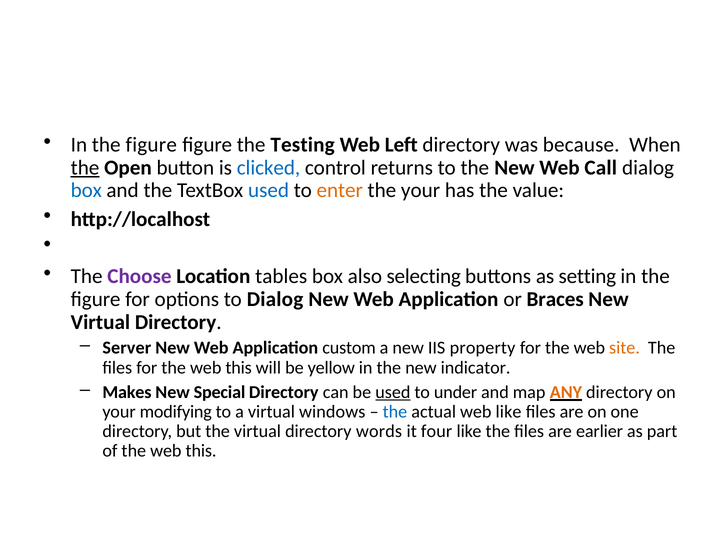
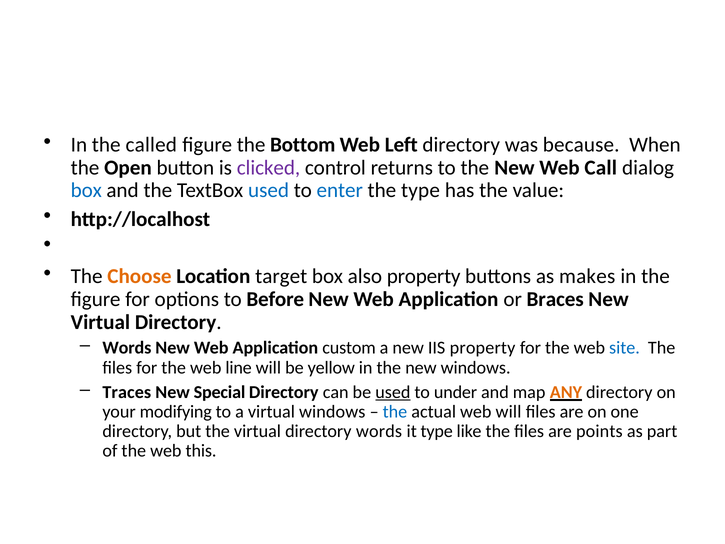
figure at (151, 145): figure -> called
Testing: Testing -> Bottom
the at (85, 168) underline: present -> none
clicked colour: blue -> purple
enter colour: orange -> blue
the your: your -> type
Choose colour: purple -> orange
tables: tables -> target
also selecting: selecting -> property
setting: setting -> makes
to Dialog: Dialog -> Before
Server at (127, 348): Server -> Words
site colour: orange -> blue
for the web this: this -> line
new indicator: indicator -> windows
Makes: Makes -> Traces
web like: like -> will
it four: four -> type
earlier: earlier -> points
